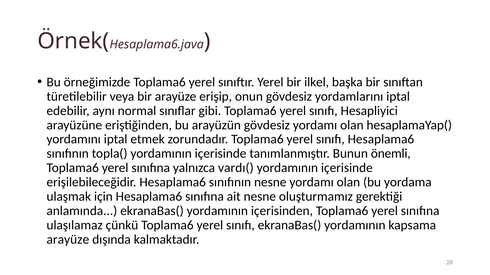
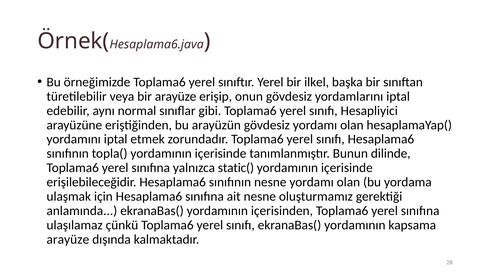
önemli: önemli -> dilinde
vardı(: vardı( -> static(
